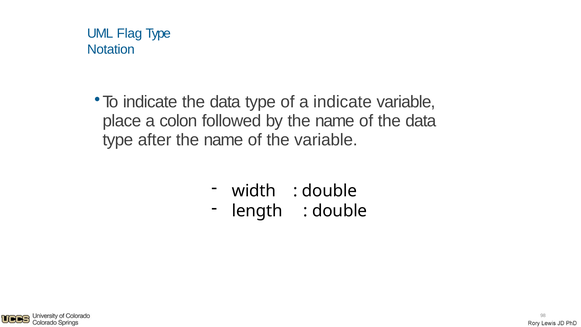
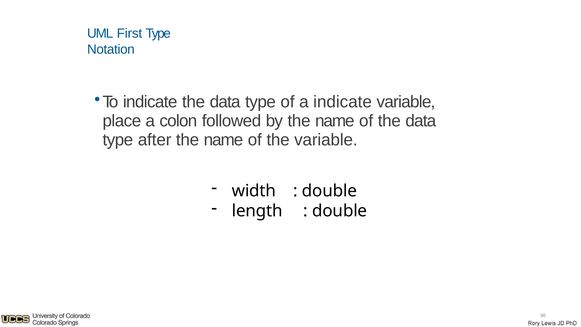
Flag: Flag -> First
